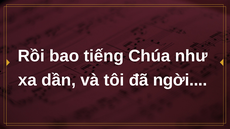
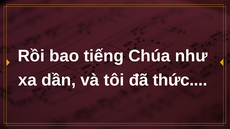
ngời: ngời -> thức
